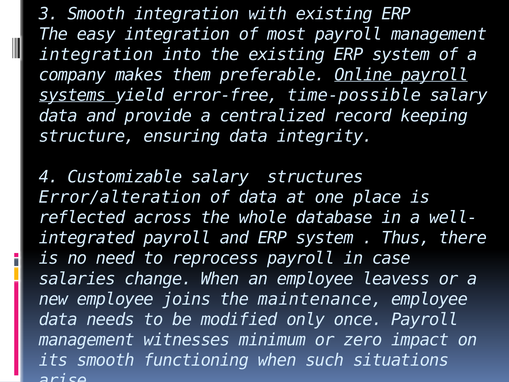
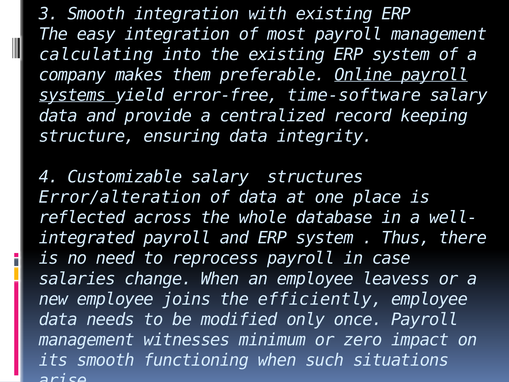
integration at (96, 55): integration -> calculating
time-possible: time-possible -> time-software
maintenance: maintenance -> efficiently
